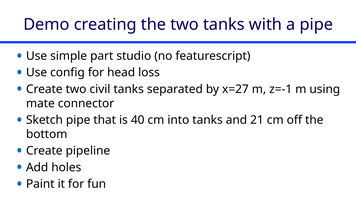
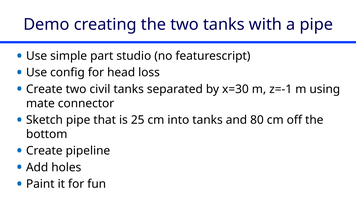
x=27: x=27 -> x=30
40: 40 -> 25
21: 21 -> 80
